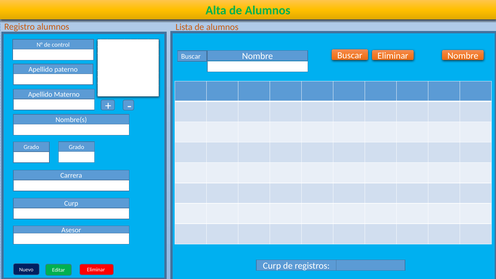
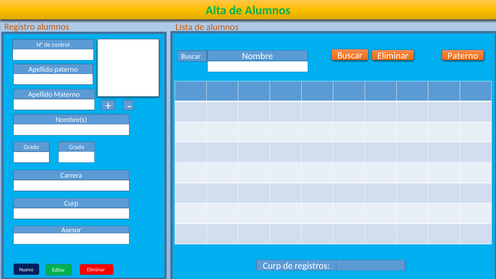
Eliminar Nombre: Nombre -> Paterno
